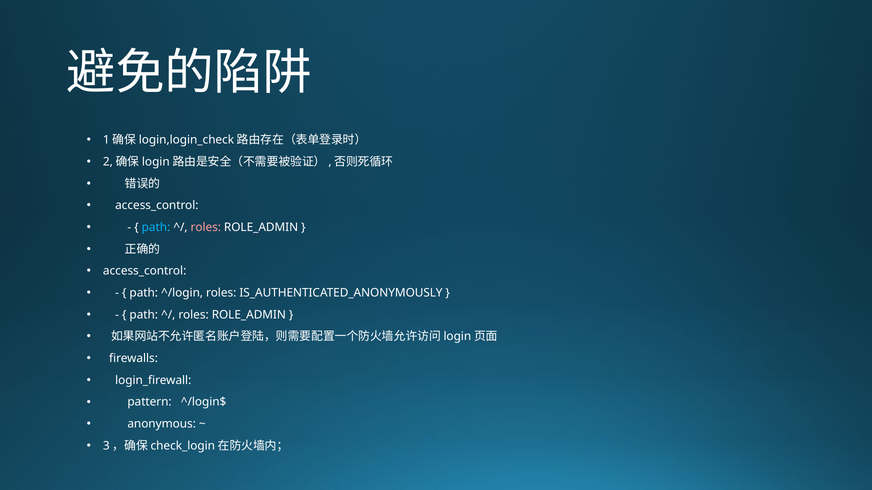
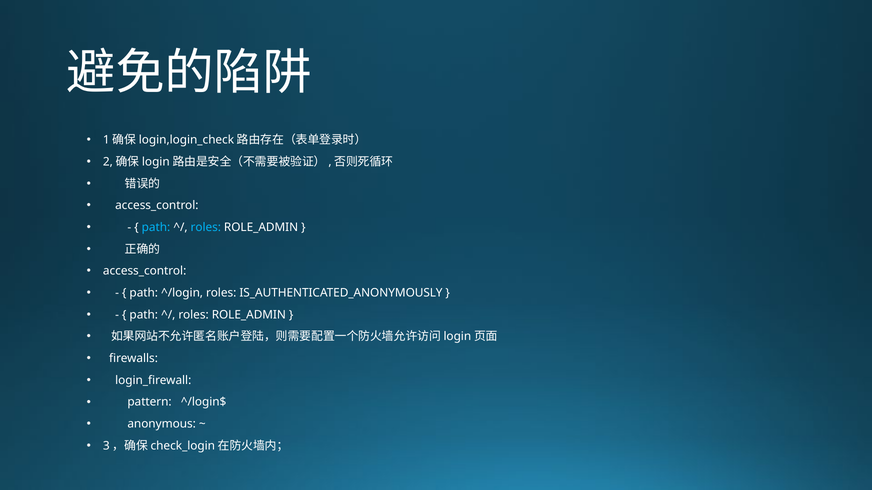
roles at (206, 228) colour: pink -> light blue
